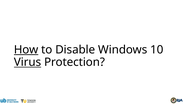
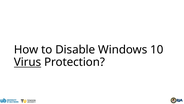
How underline: present -> none
